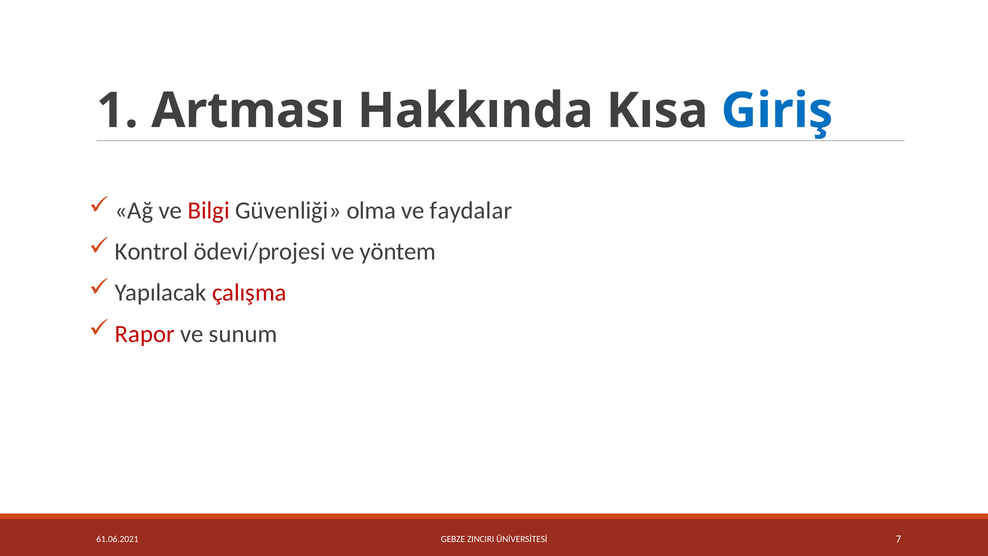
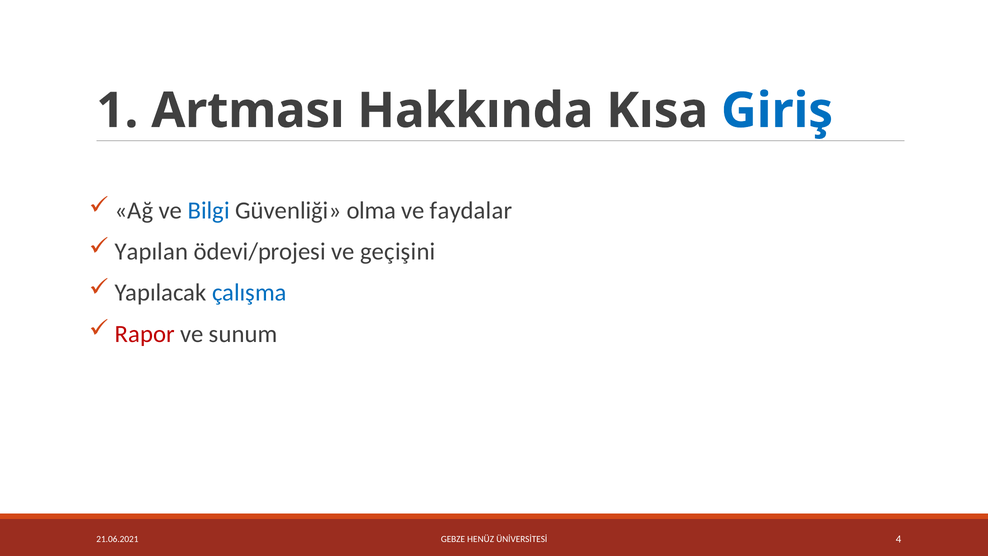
Bilgi colour: red -> blue
Kontrol: Kontrol -> Yapılan
yöntem: yöntem -> geçişini
çalışma colour: red -> blue
61.06.2021: 61.06.2021 -> 21.06.2021
ZINCIRI: ZINCIRI -> HENÜZ
7: 7 -> 4
